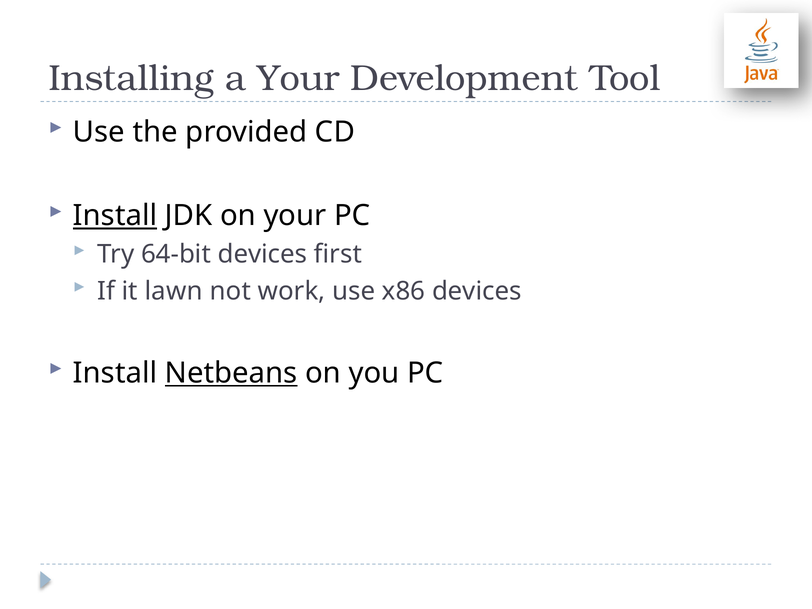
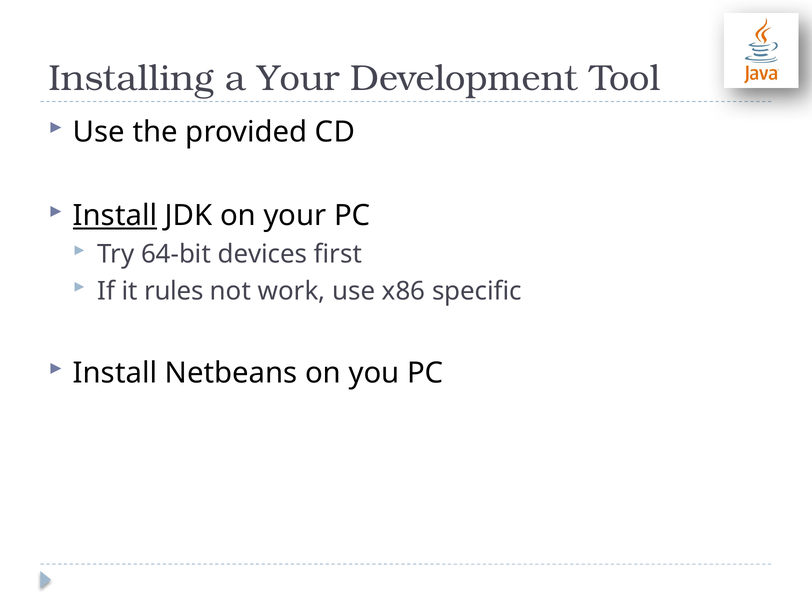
lawn: lawn -> rules
x86 devices: devices -> specific
Netbeans underline: present -> none
